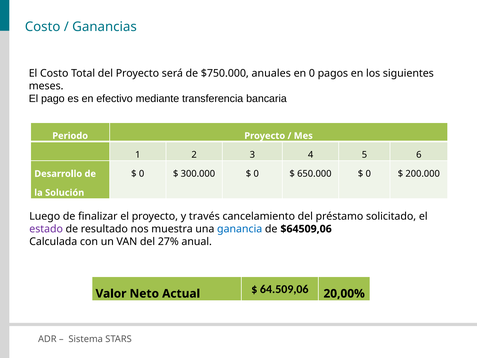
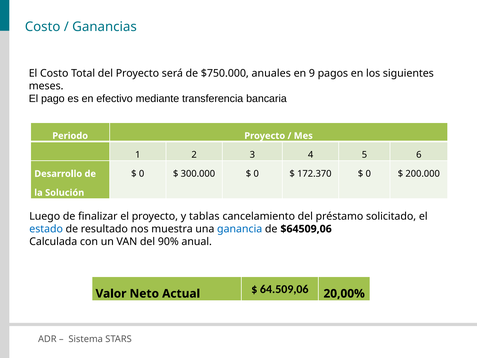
en 0: 0 -> 9
650.000: 650.000 -> 172.370
través: través -> tablas
estado colour: purple -> blue
27%: 27% -> 90%
